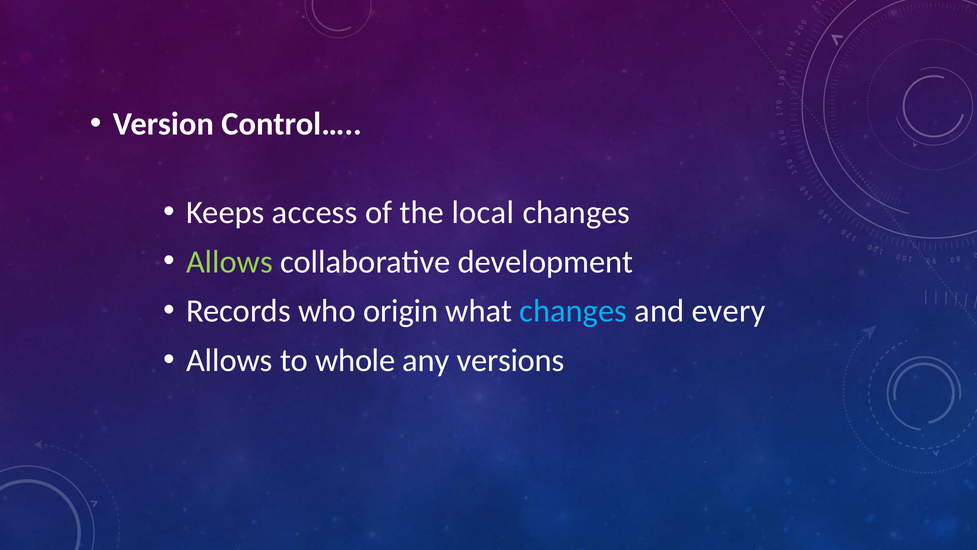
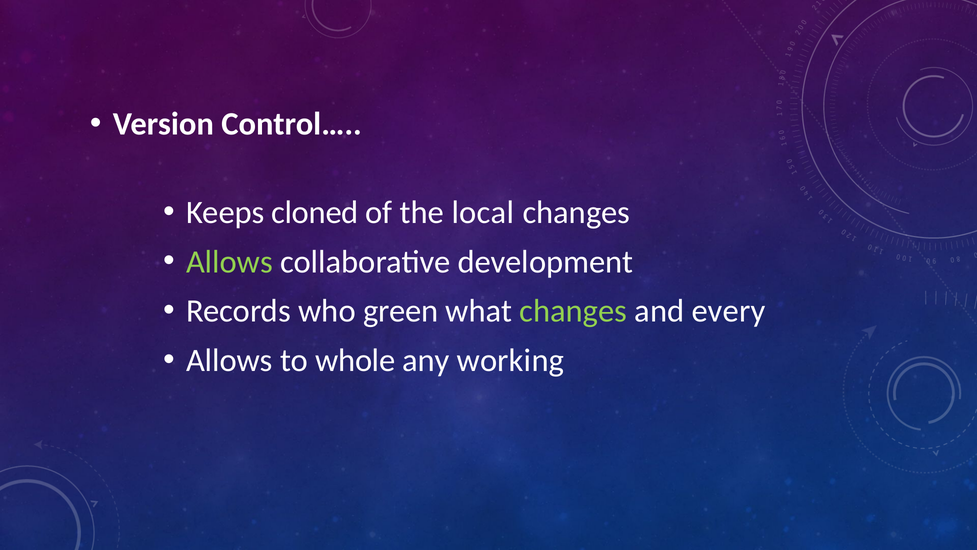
access: access -> cloned
origin: origin -> green
changes at (573, 311) colour: light blue -> light green
versions: versions -> working
